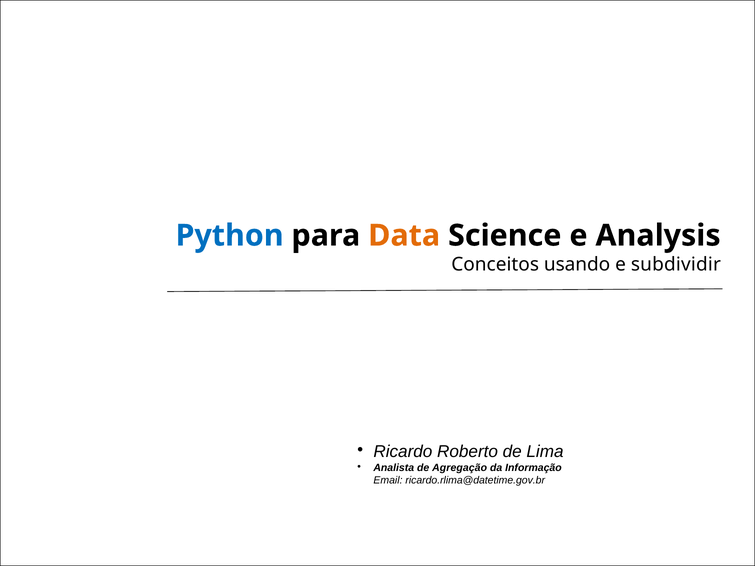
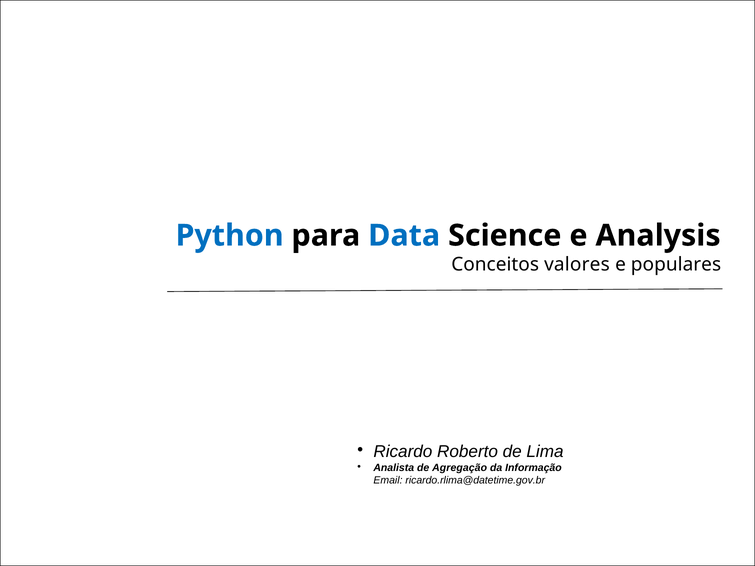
Data colour: orange -> blue
usando: usando -> valores
subdividir: subdividir -> populares
